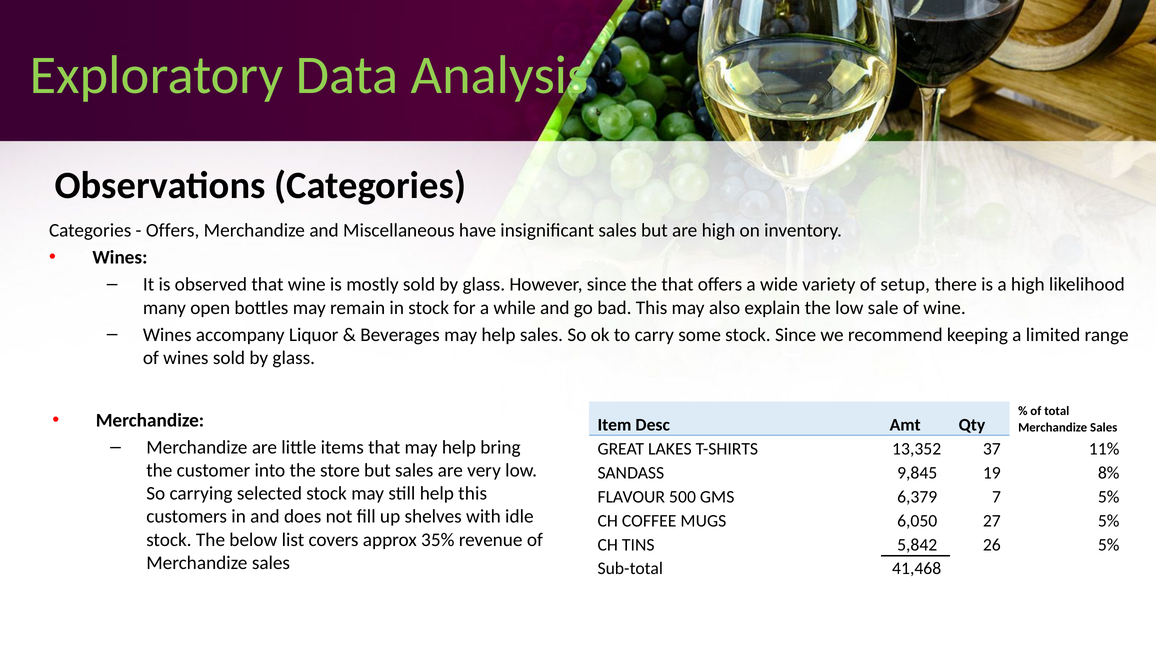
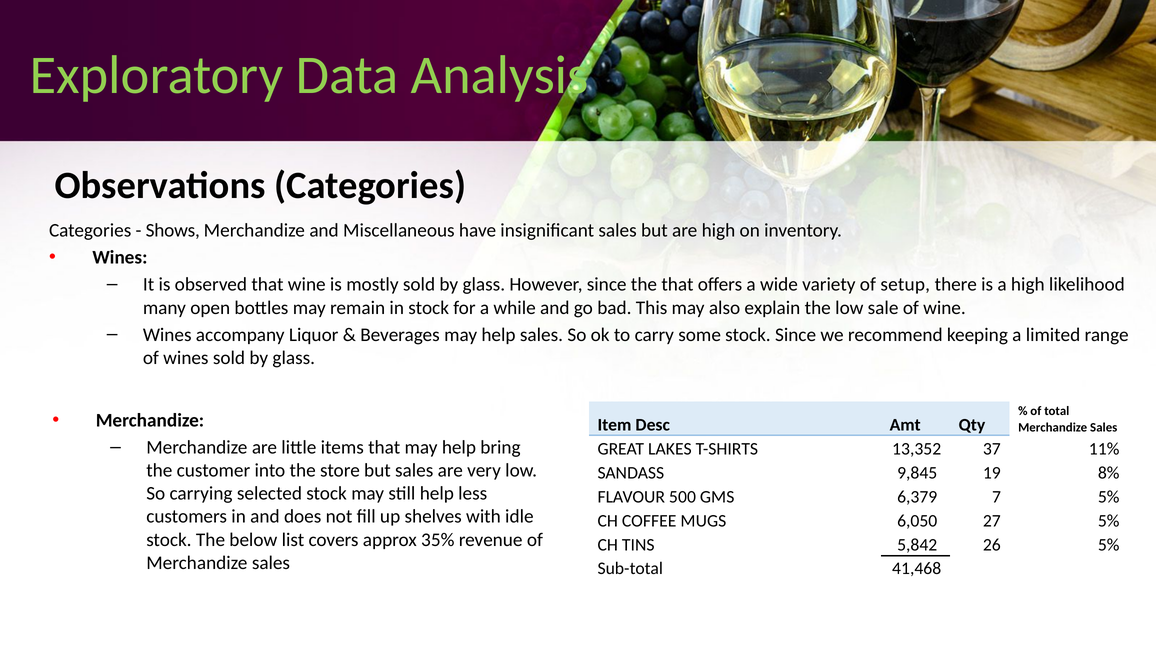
Offers at (173, 231): Offers -> Shows
help this: this -> less
